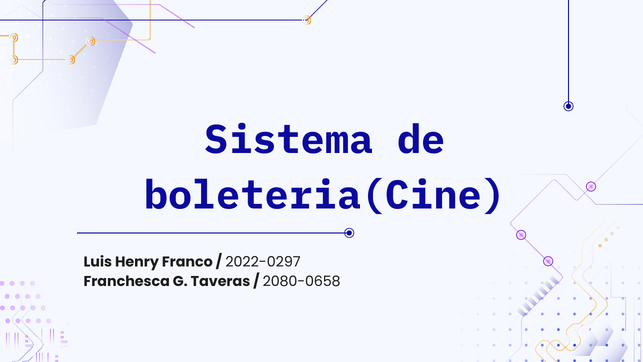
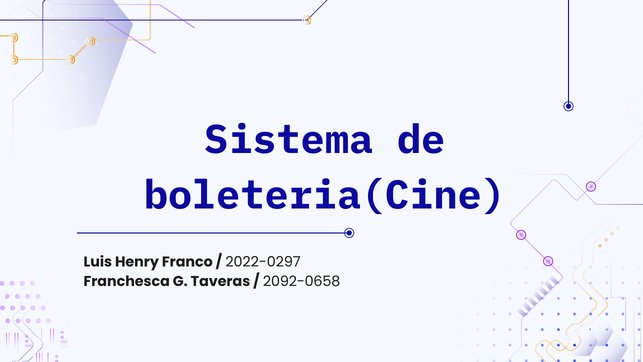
2080-0658: 2080-0658 -> 2092-0658
